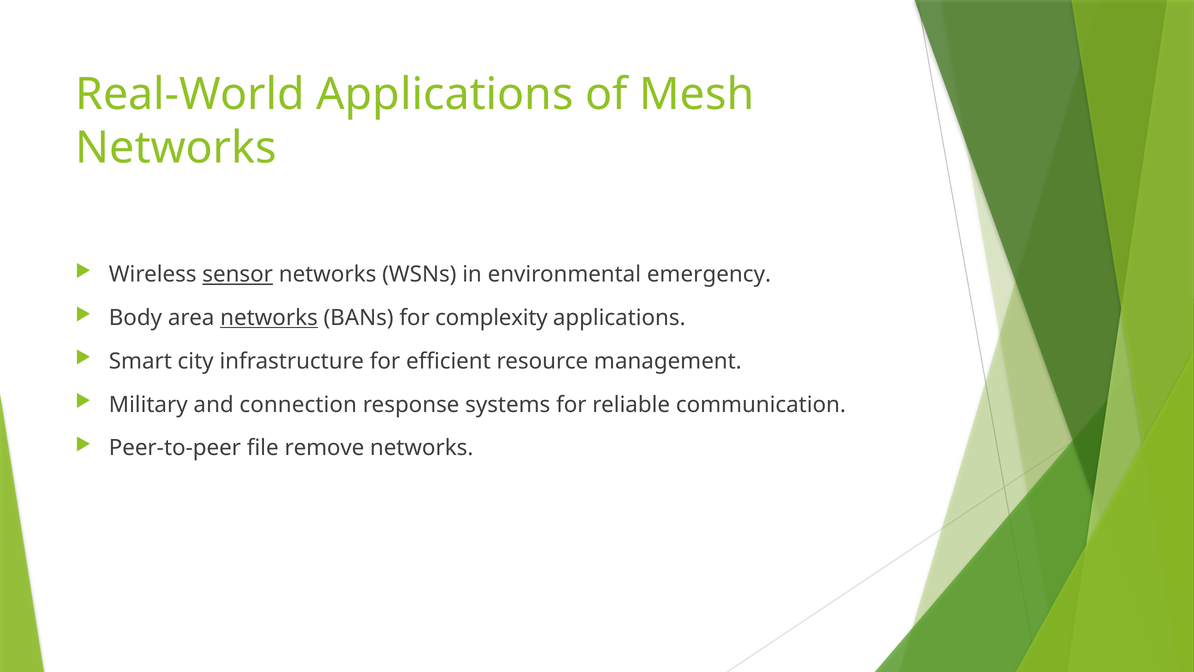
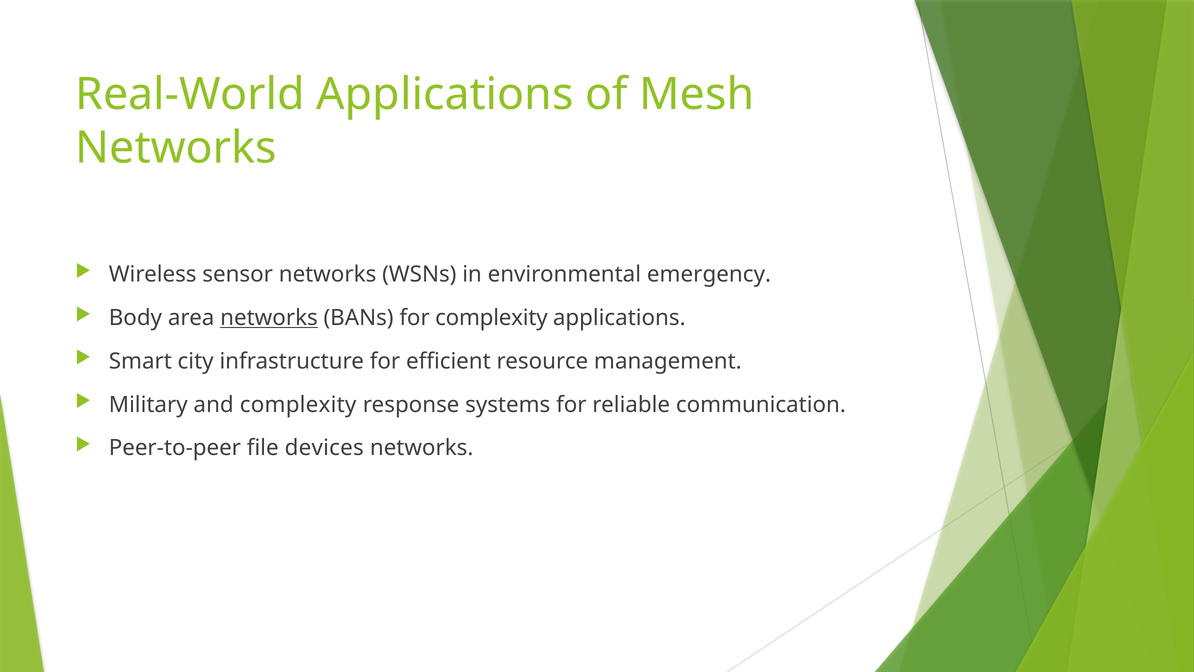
sensor underline: present -> none
and connection: connection -> complexity
remove: remove -> devices
